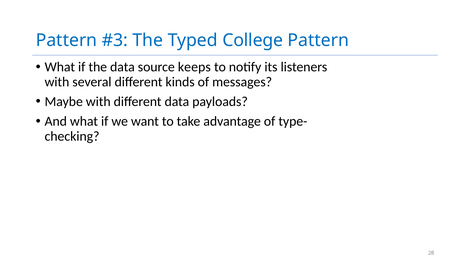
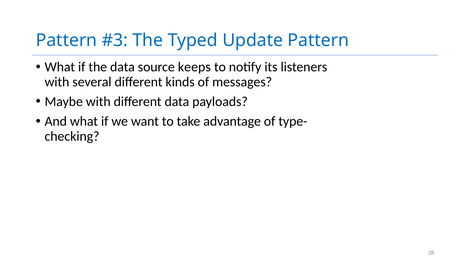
College: College -> Update
